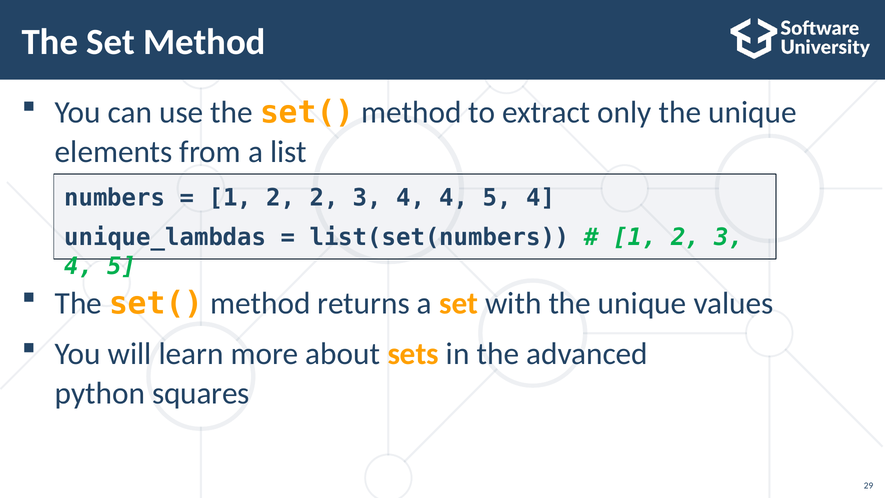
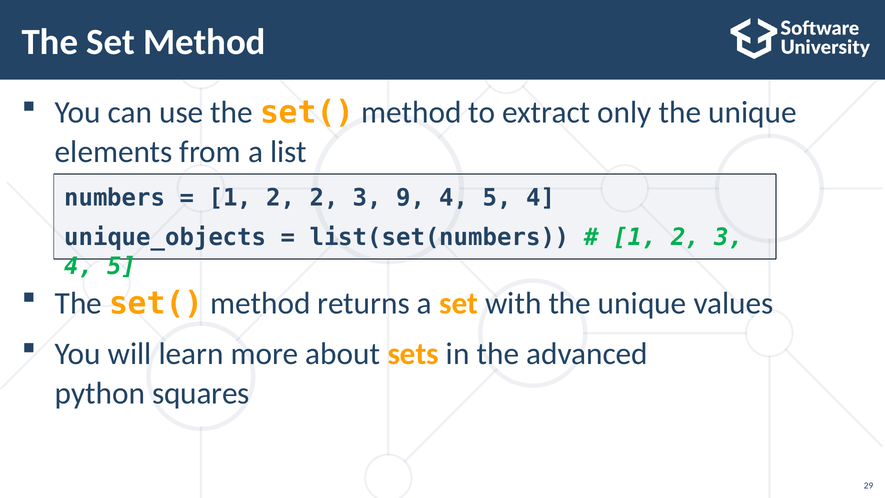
2 2 3 4: 4 -> 9
unique_lambdas: unique_lambdas -> unique_objects
